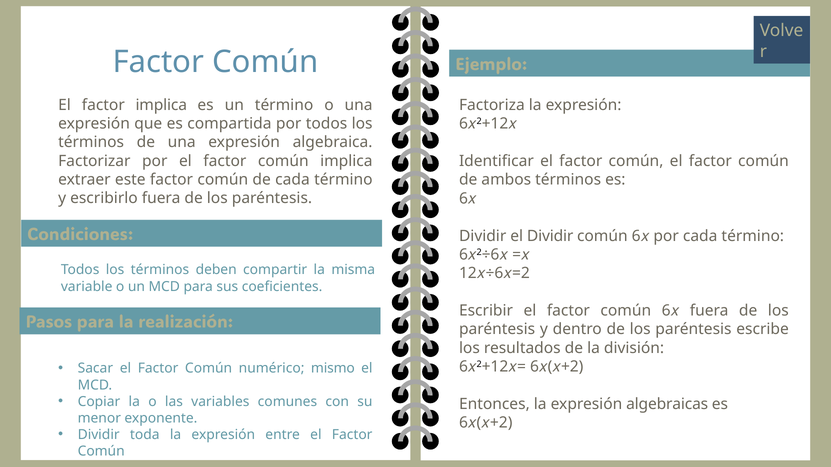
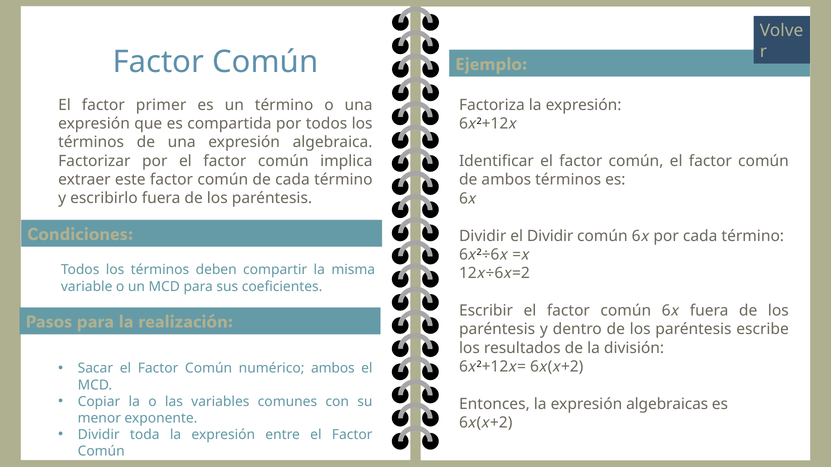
factor implica: implica -> primer
numérico mismo: mismo -> ambos
